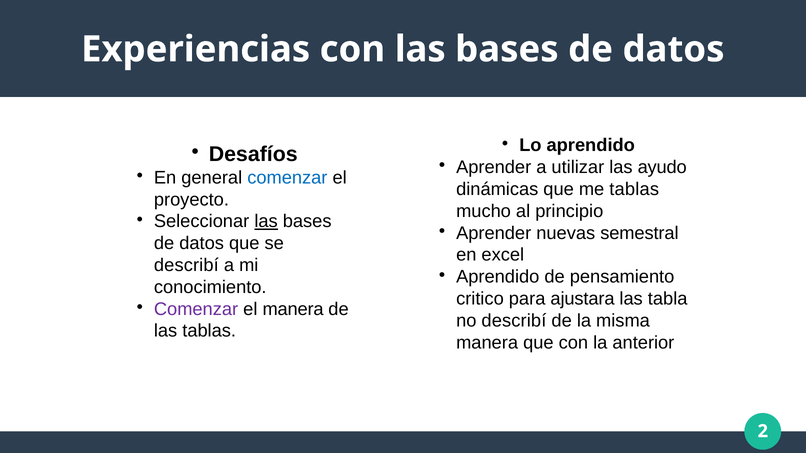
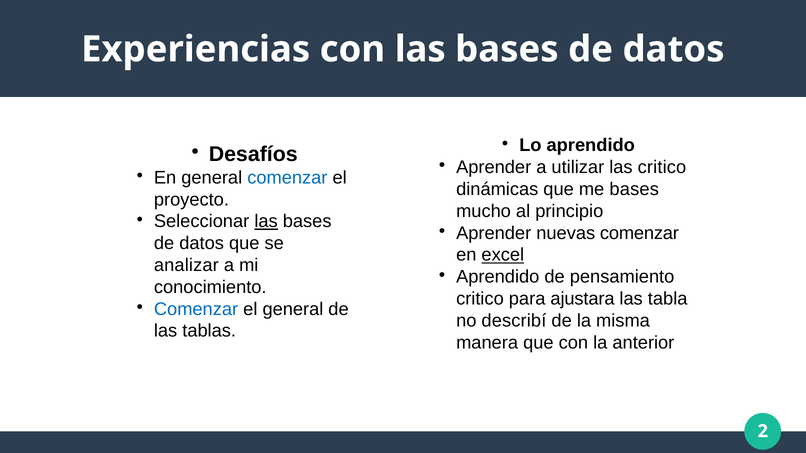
las ayudo: ayudo -> critico
me tablas: tablas -> bases
nuevas semestral: semestral -> comenzar
excel underline: none -> present
describí at (186, 265): describí -> analizar
Comenzar at (196, 309) colour: purple -> blue
el manera: manera -> general
